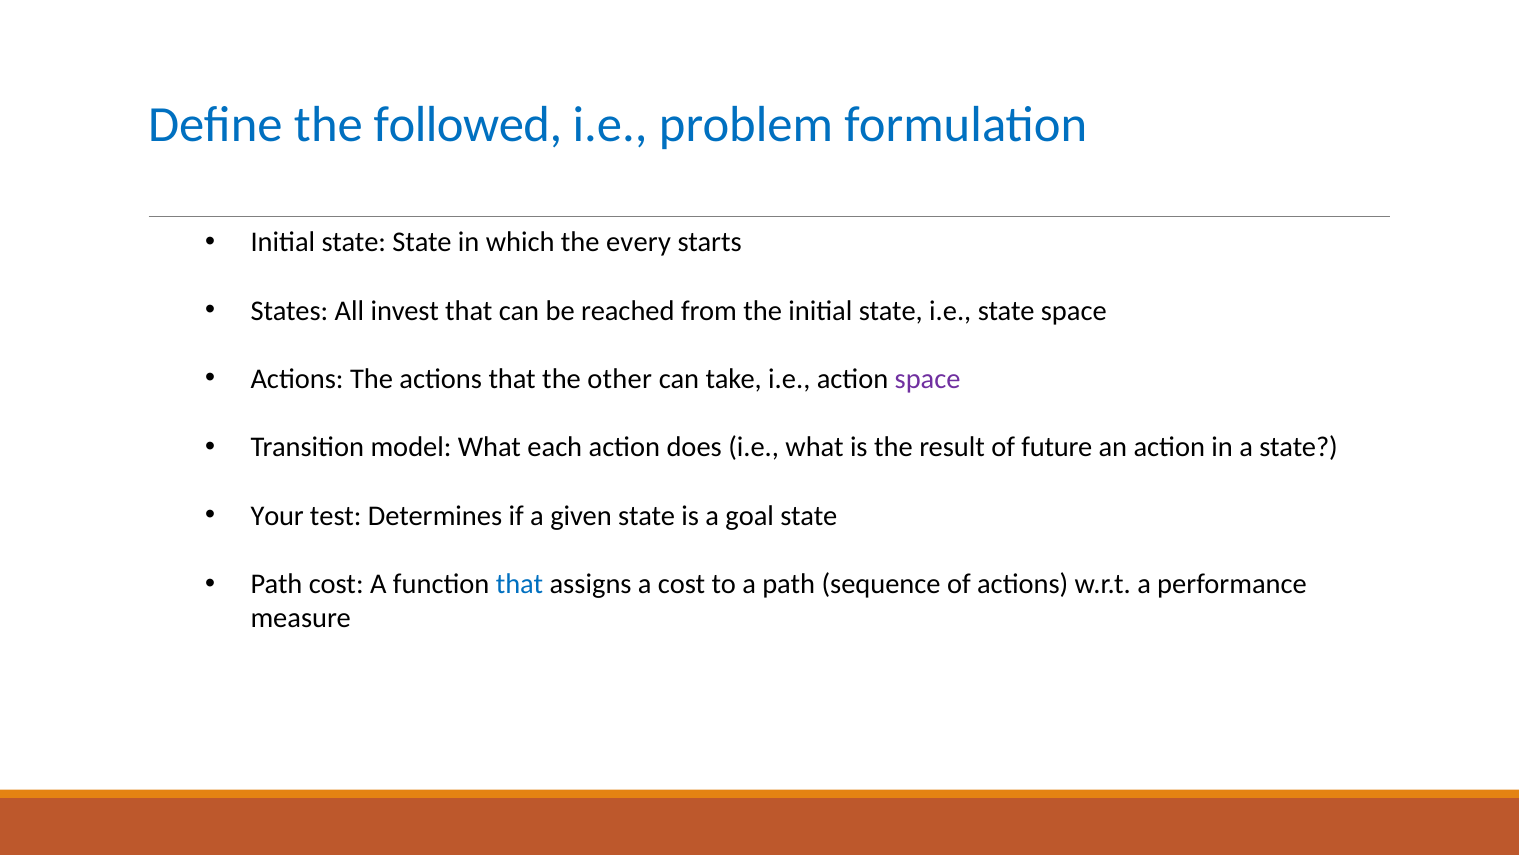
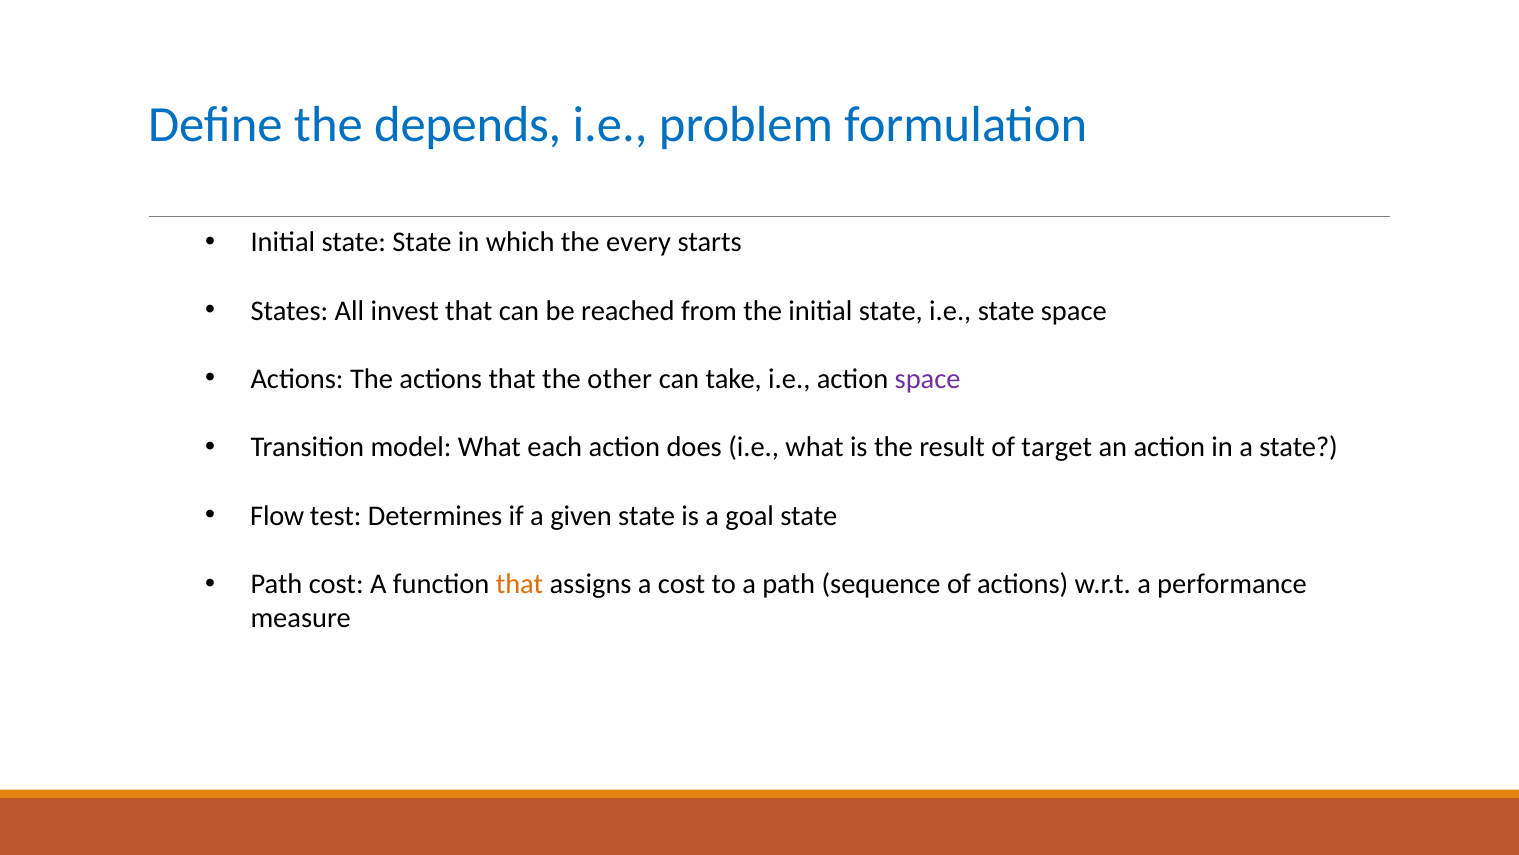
followed: followed -> depends
future: future -> target
Your: Your -> Flow
that at (520, 584) colour: blue -> orange
